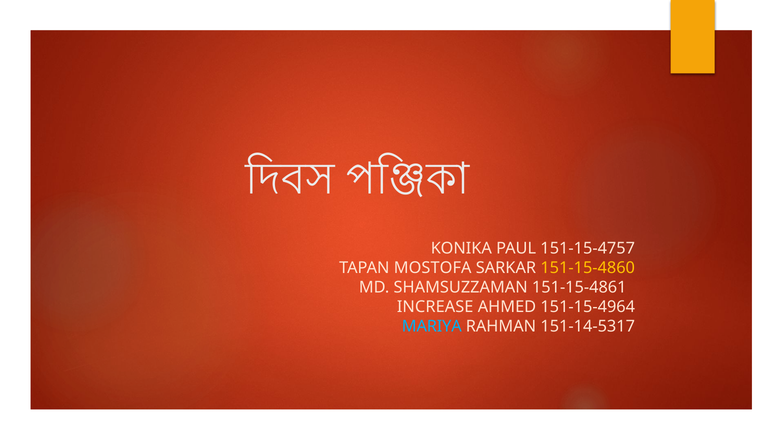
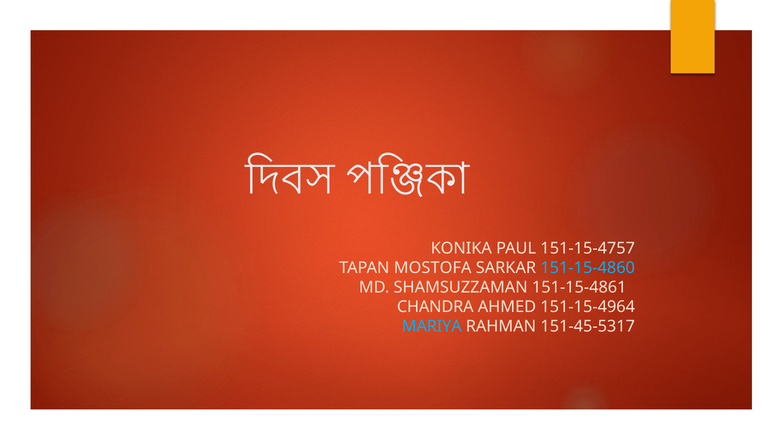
151-15-4860 colour: yellow -> light blue
INCREASE: INCREASE -> CHANDRA
151-14-5317: 151-14-5317 -> 151-45-5317
